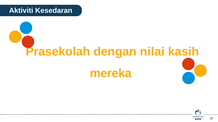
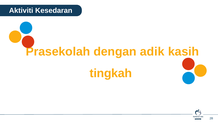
nilai: nilai -> adik
mereka: mereka -> tingkah
